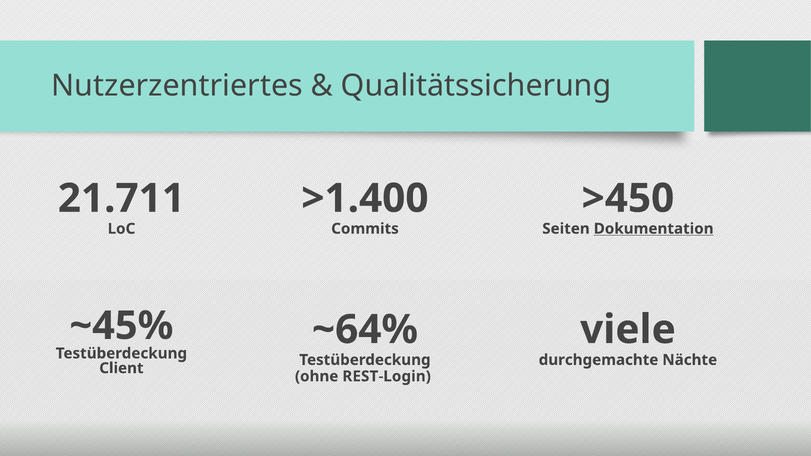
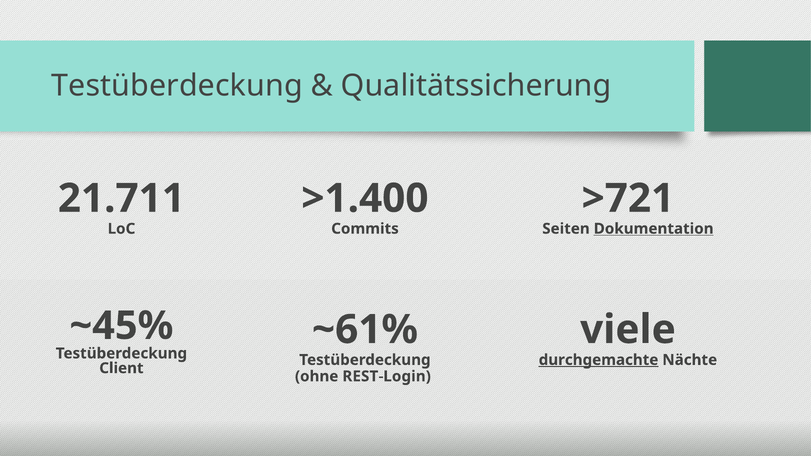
Nutzerzentriertes at (177, 86): Nutzerzentriertes -> Testüberdeckung
>450: >450 -> >721
~64%: ~64% -> ~61%
durchgemachte underline: none -> present
